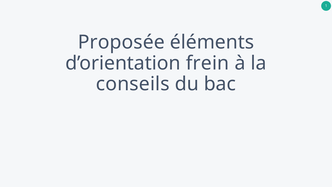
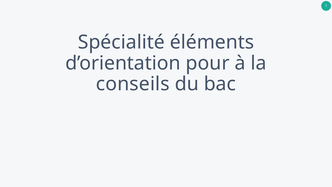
Proposée: Proposée -> Spécialité
frein: frein -> pour
